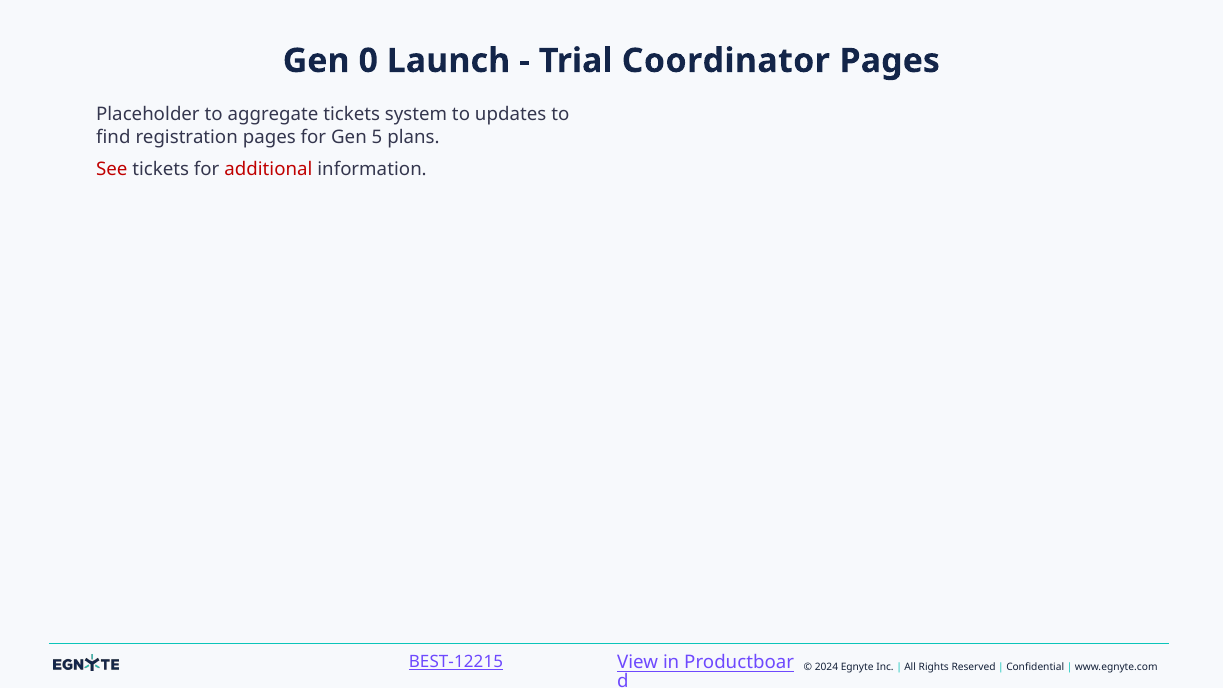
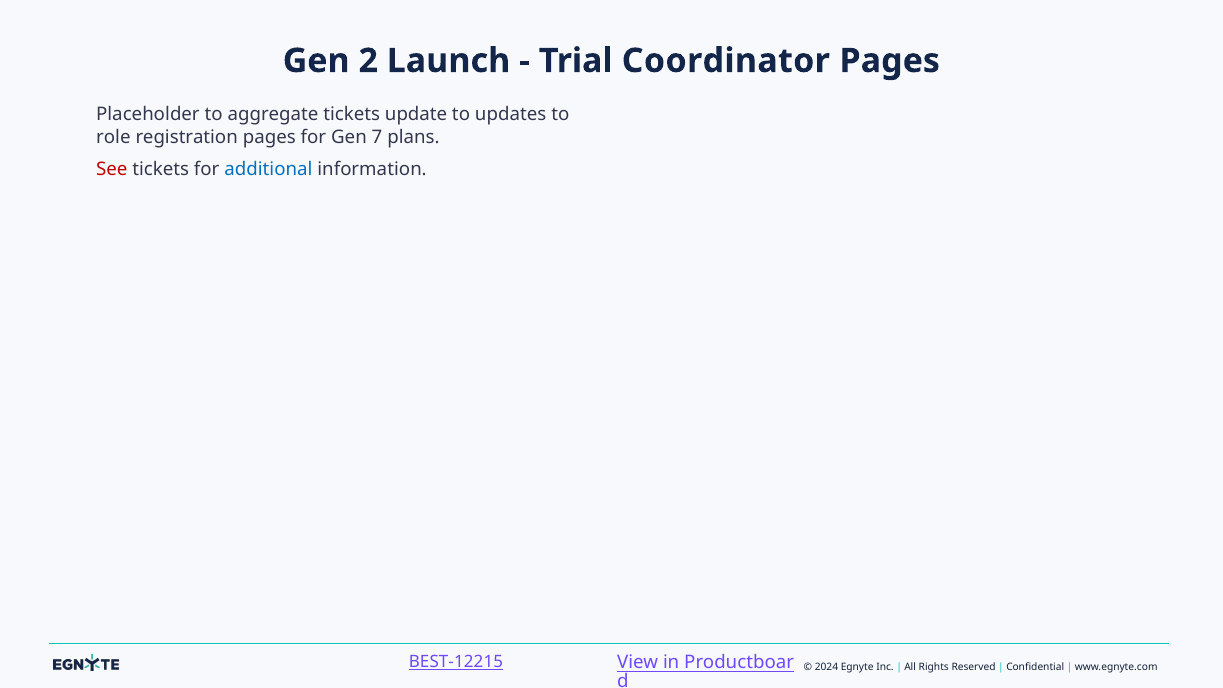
0: 0 -> 2
system: system -> update
find: find -> role
5: 5 -> 7
additional colour: red -> blue
